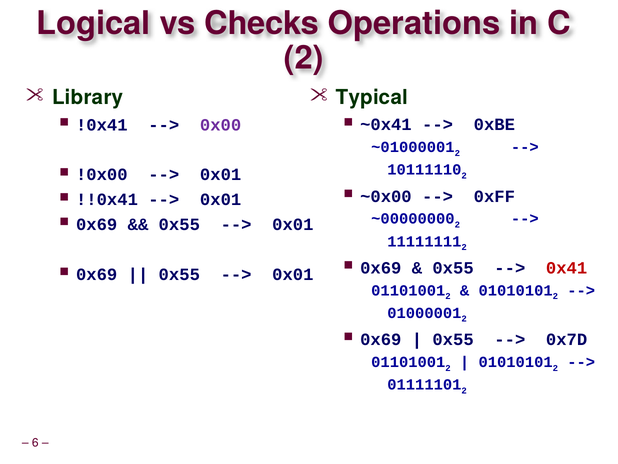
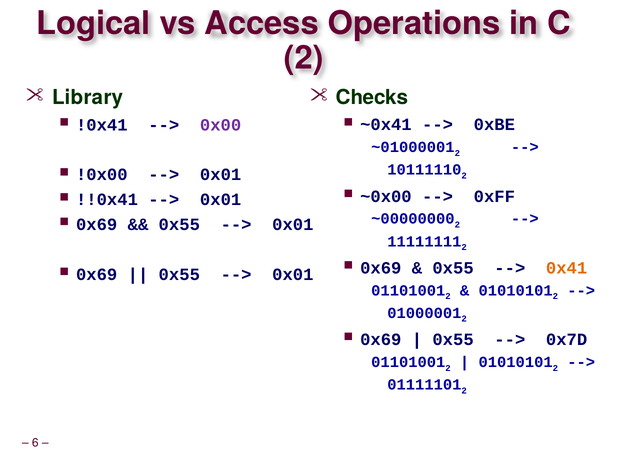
Checks: Checks -> Access
Typical: Typical -> Checks
0x41 colour: red -> orange
